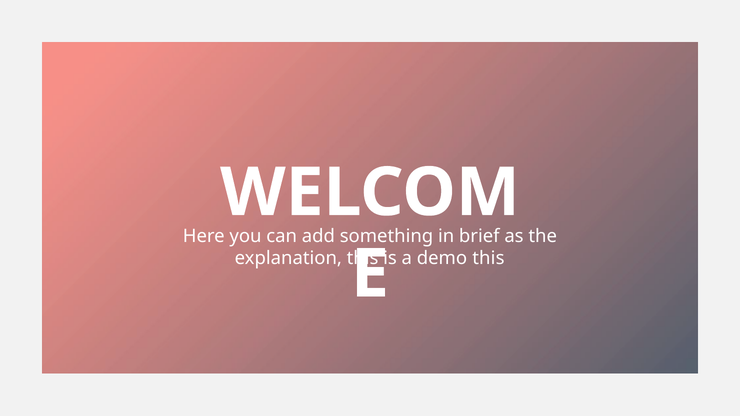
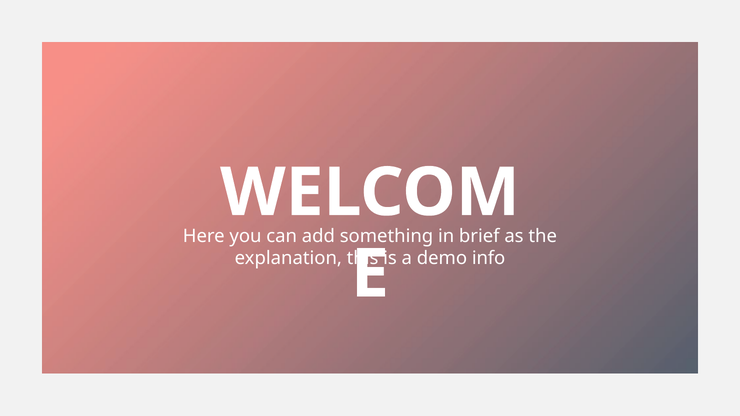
demo this: this -> info
